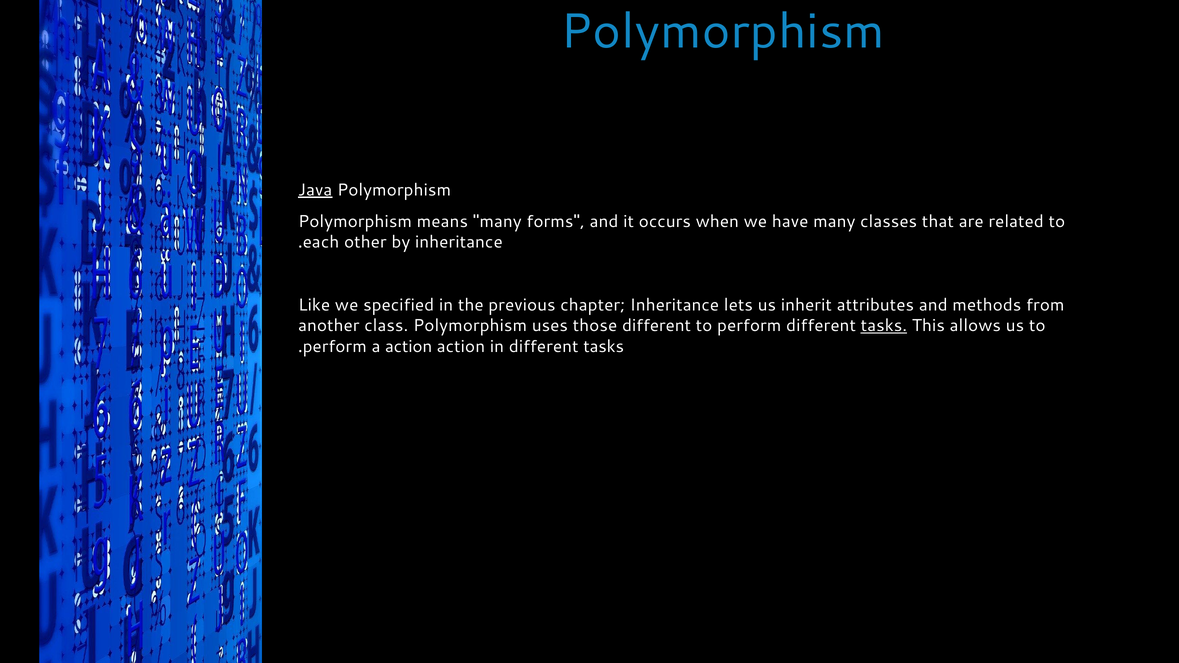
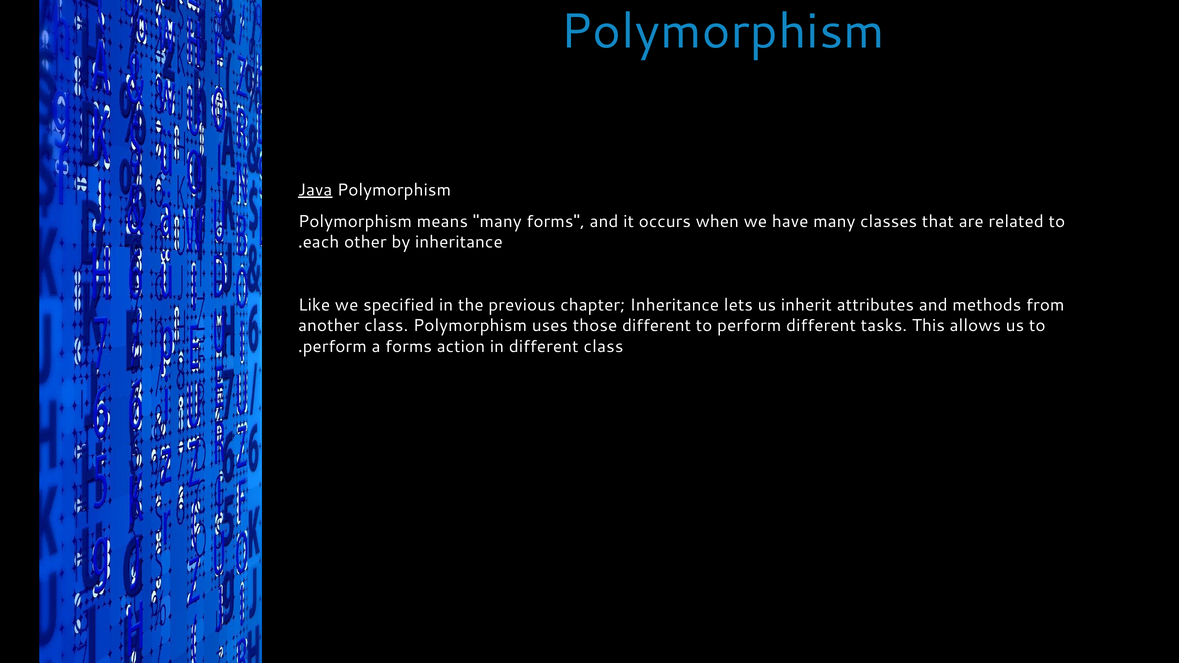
tasks at (884, 326) underline: present -> none
a action: action -> forms
in different tasks: tasks -> class
